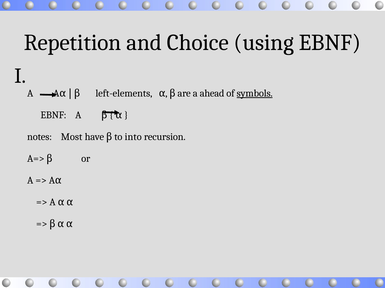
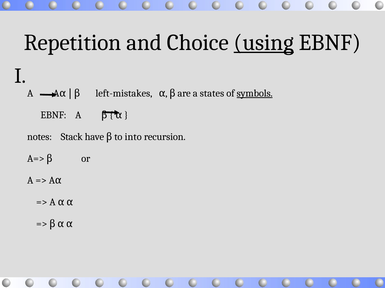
using underline: none -> present
left-elements: left-elements -> left-mistakes
ahead: ahead -> states
Most: Most -> Stack
